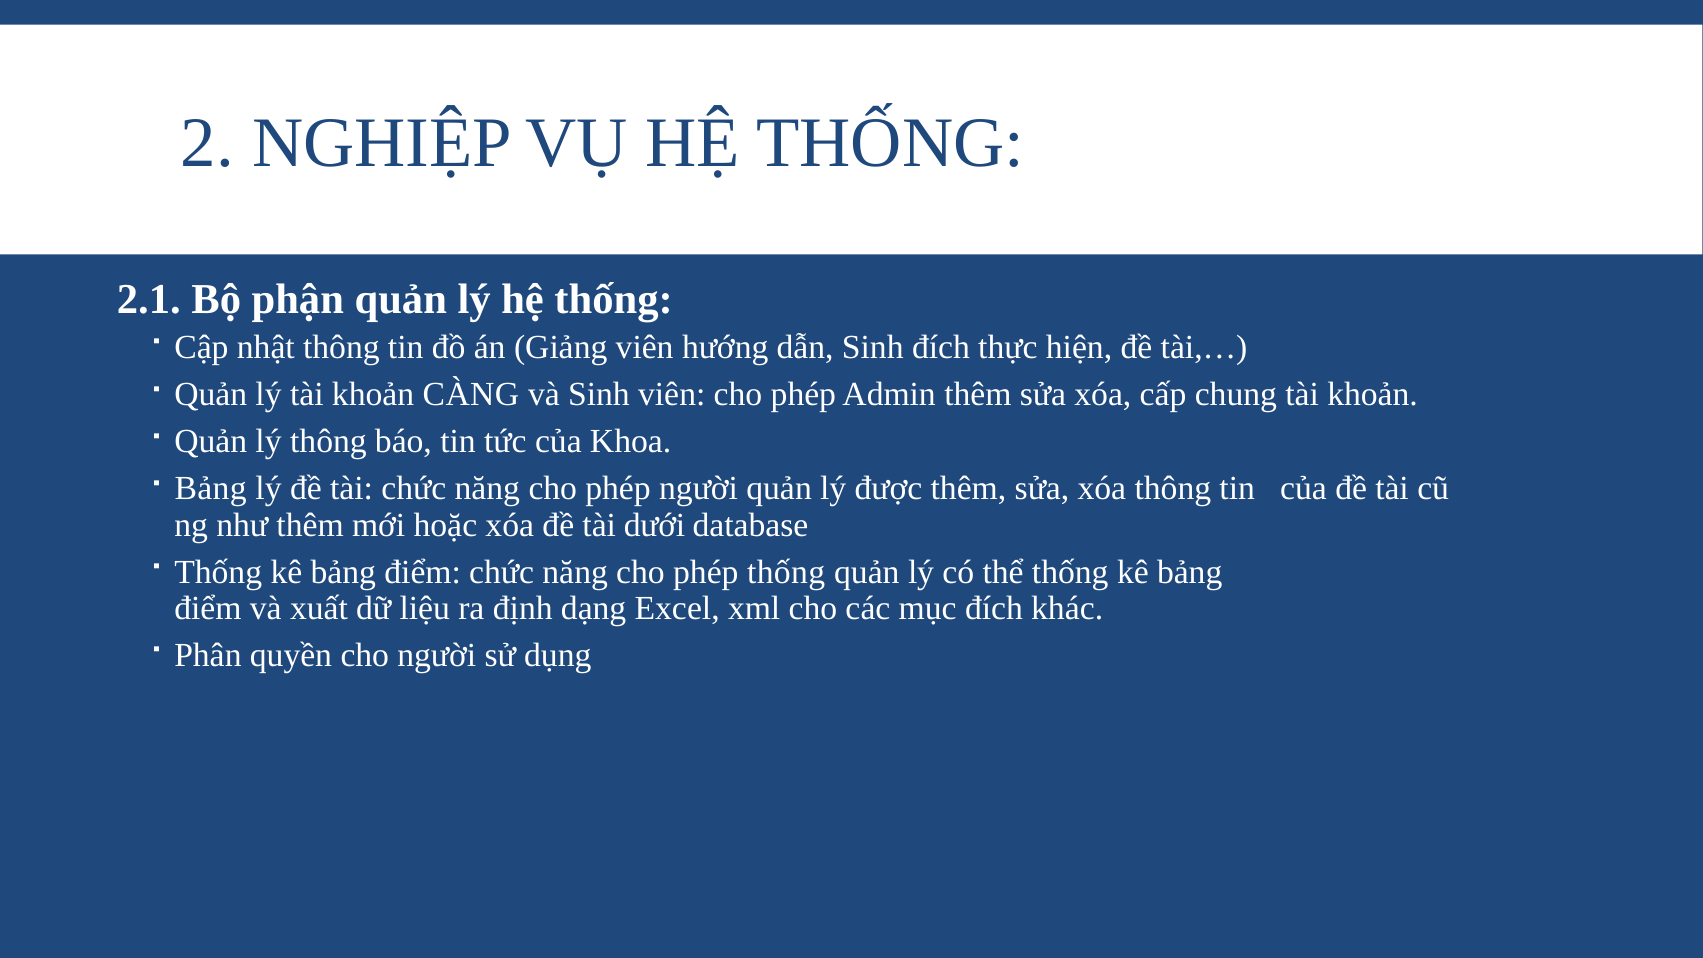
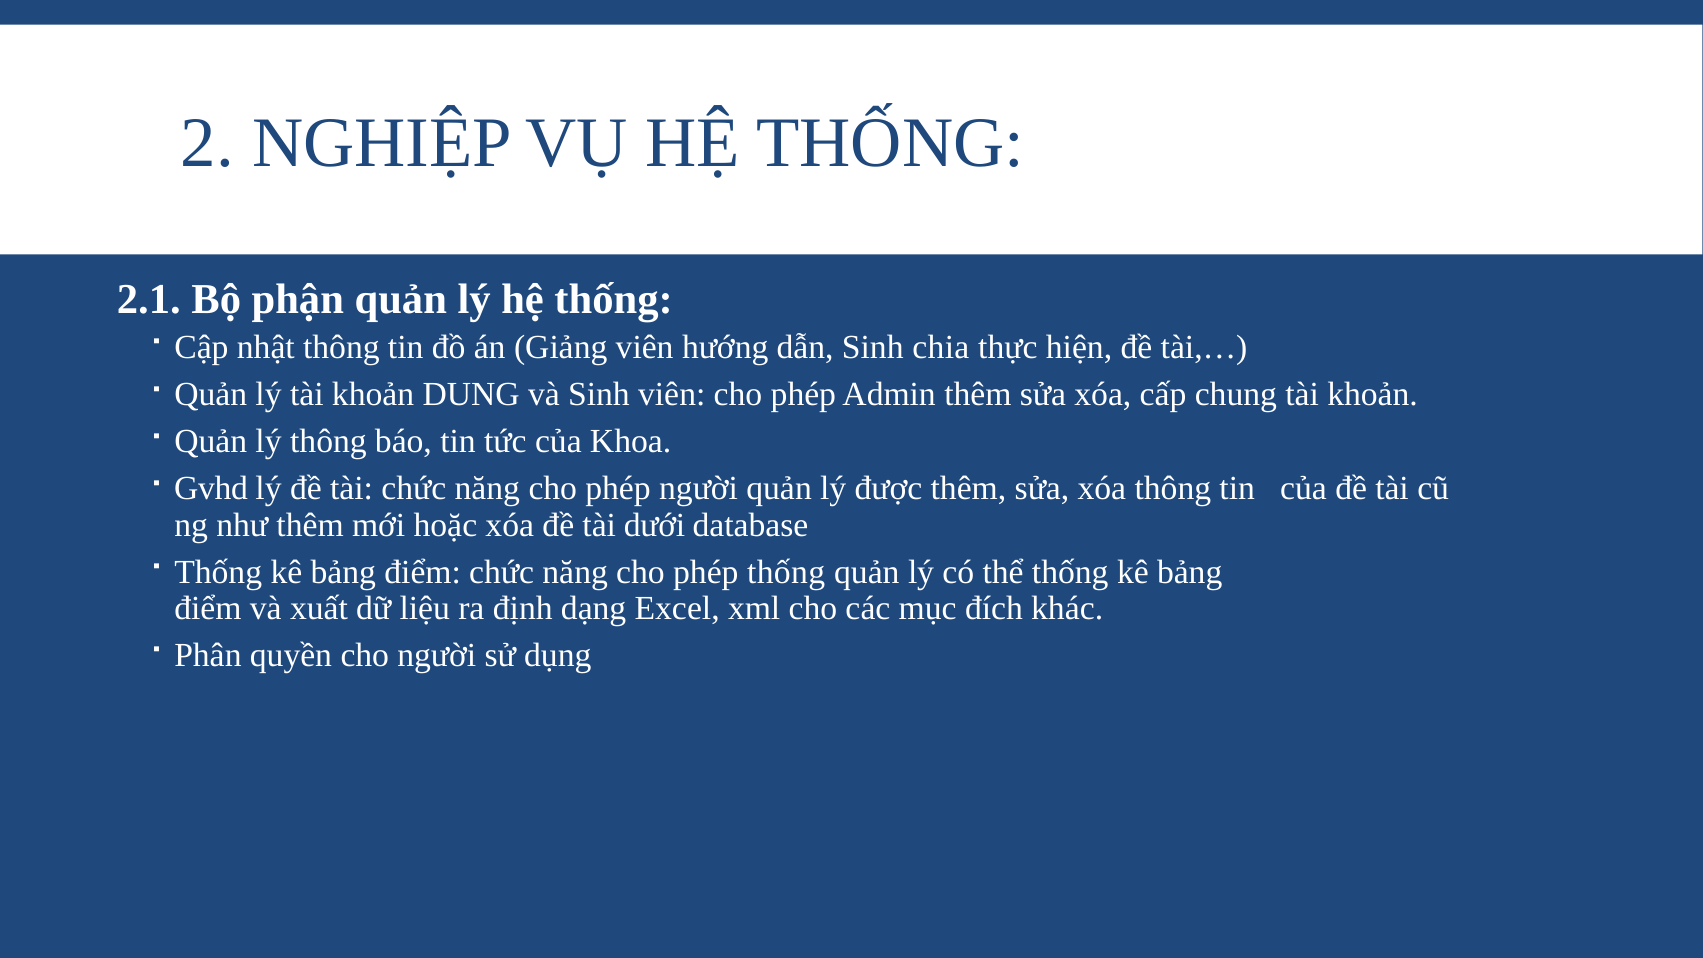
Sinh đích: đích -> chia
CÀNG: CÀNG -> DUNG
Bảng at (211, 489): Bảng -> Gvhd
